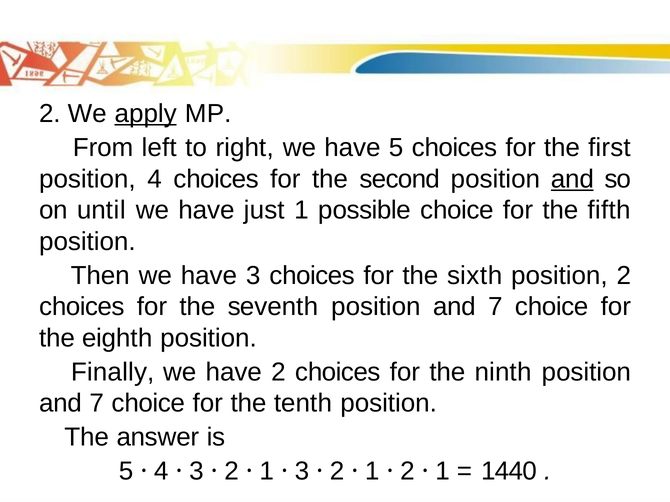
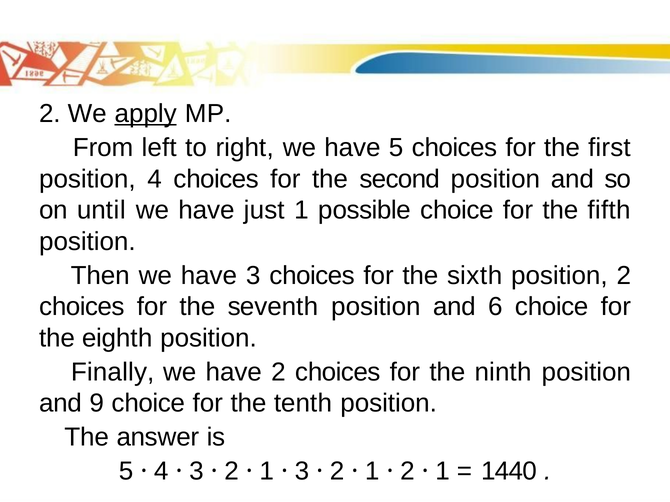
and at (572, 179) underline: present -> none
seventh position and 7: 7 -> 6
7 at (97, 404): 7 -> 9
